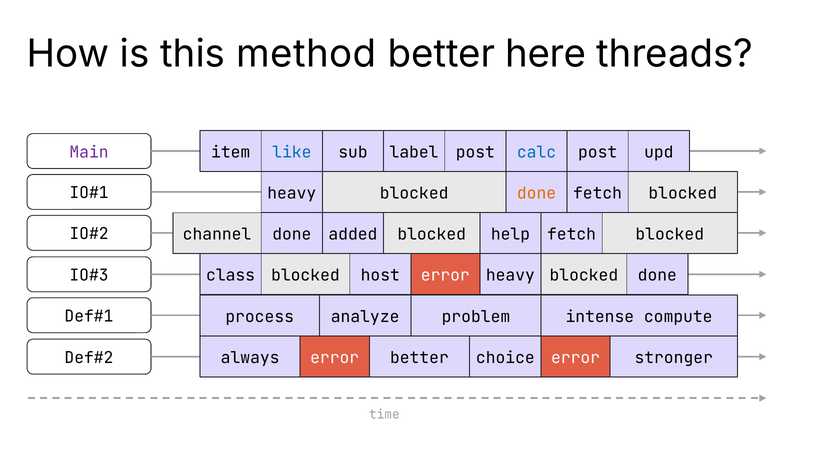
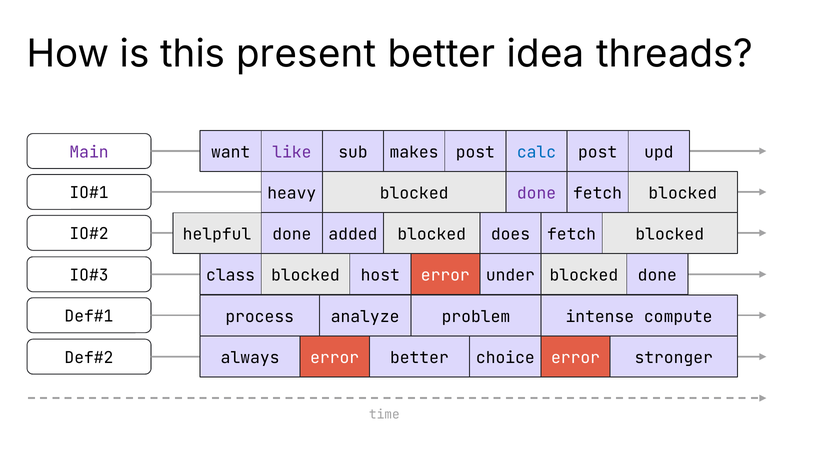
method: method -> present
here: here -> idea
item: item -> want
like colour: blue -> purple
label: label -> makes
done at (537, 193) colour: orange -> purple
channel: channel -> helpful
help: help -> does
error heavy: heavy -> under
